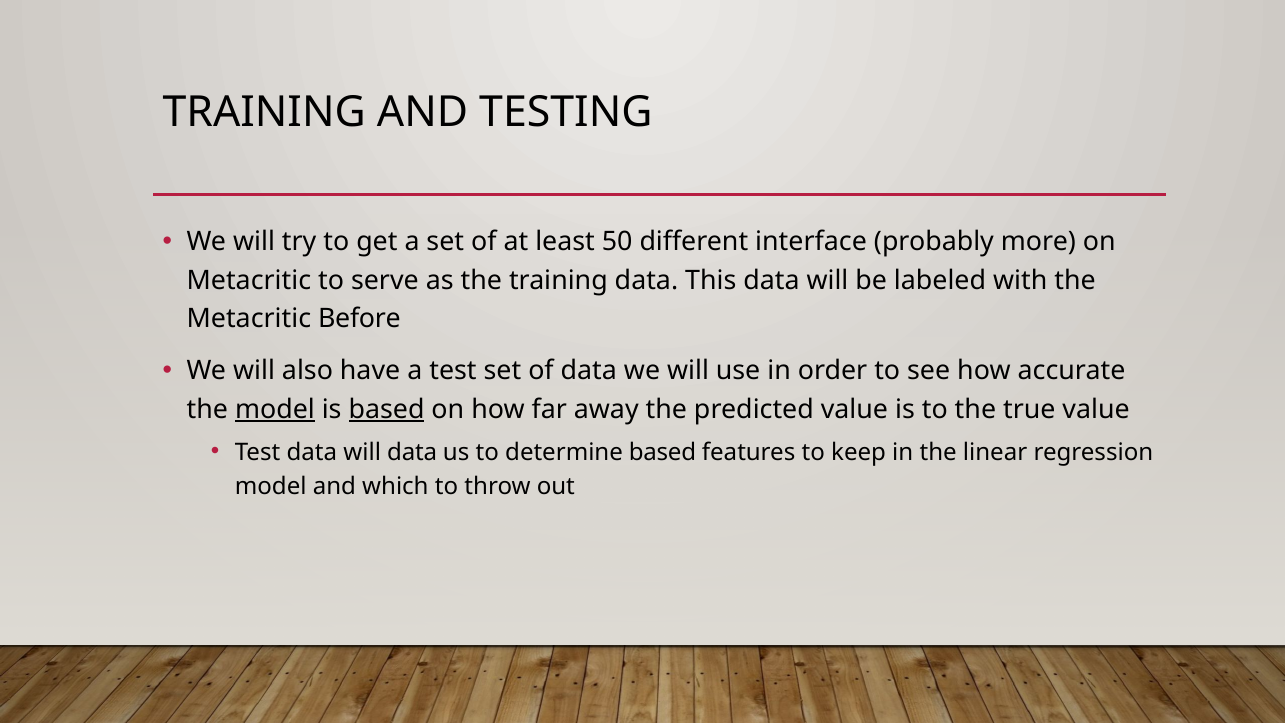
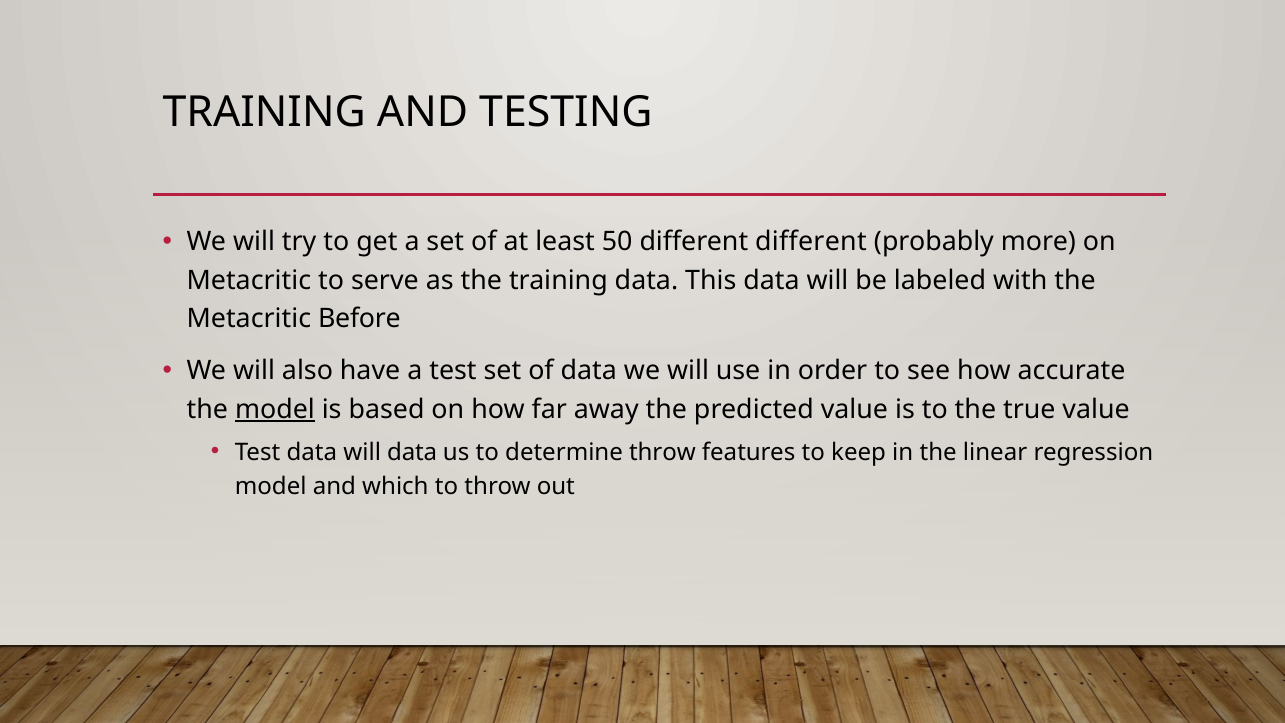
different interface: interface -> different
based at (387, 409) underline: present -> none
determine based: based -> throw
